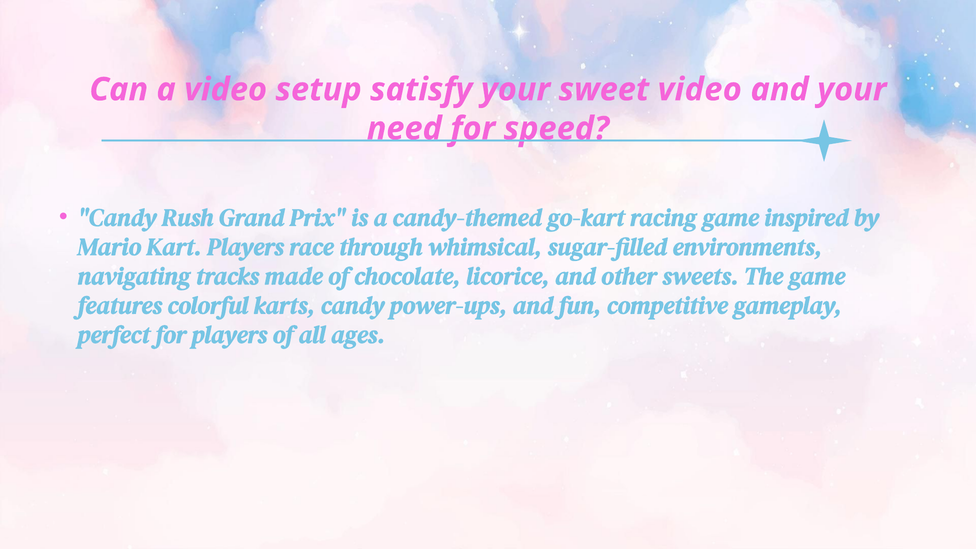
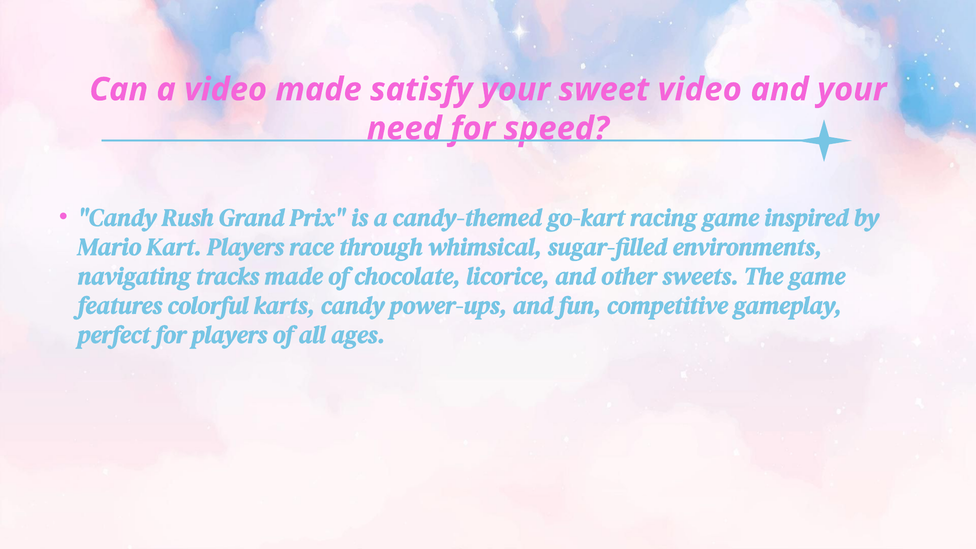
video setup: setup -> made
